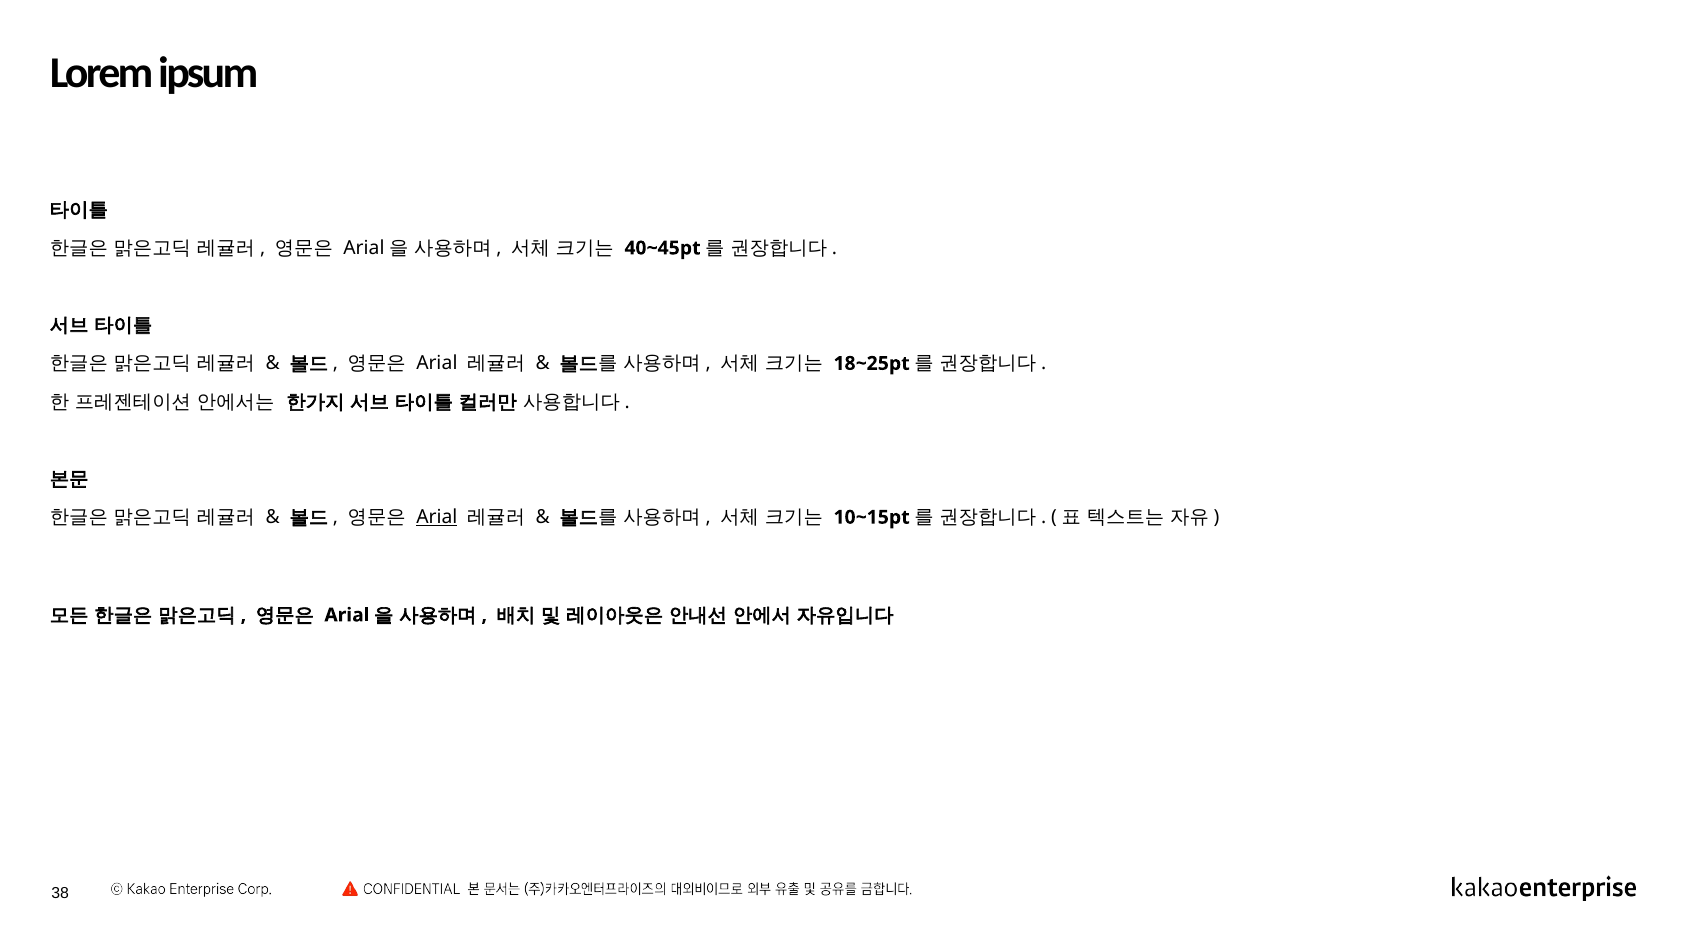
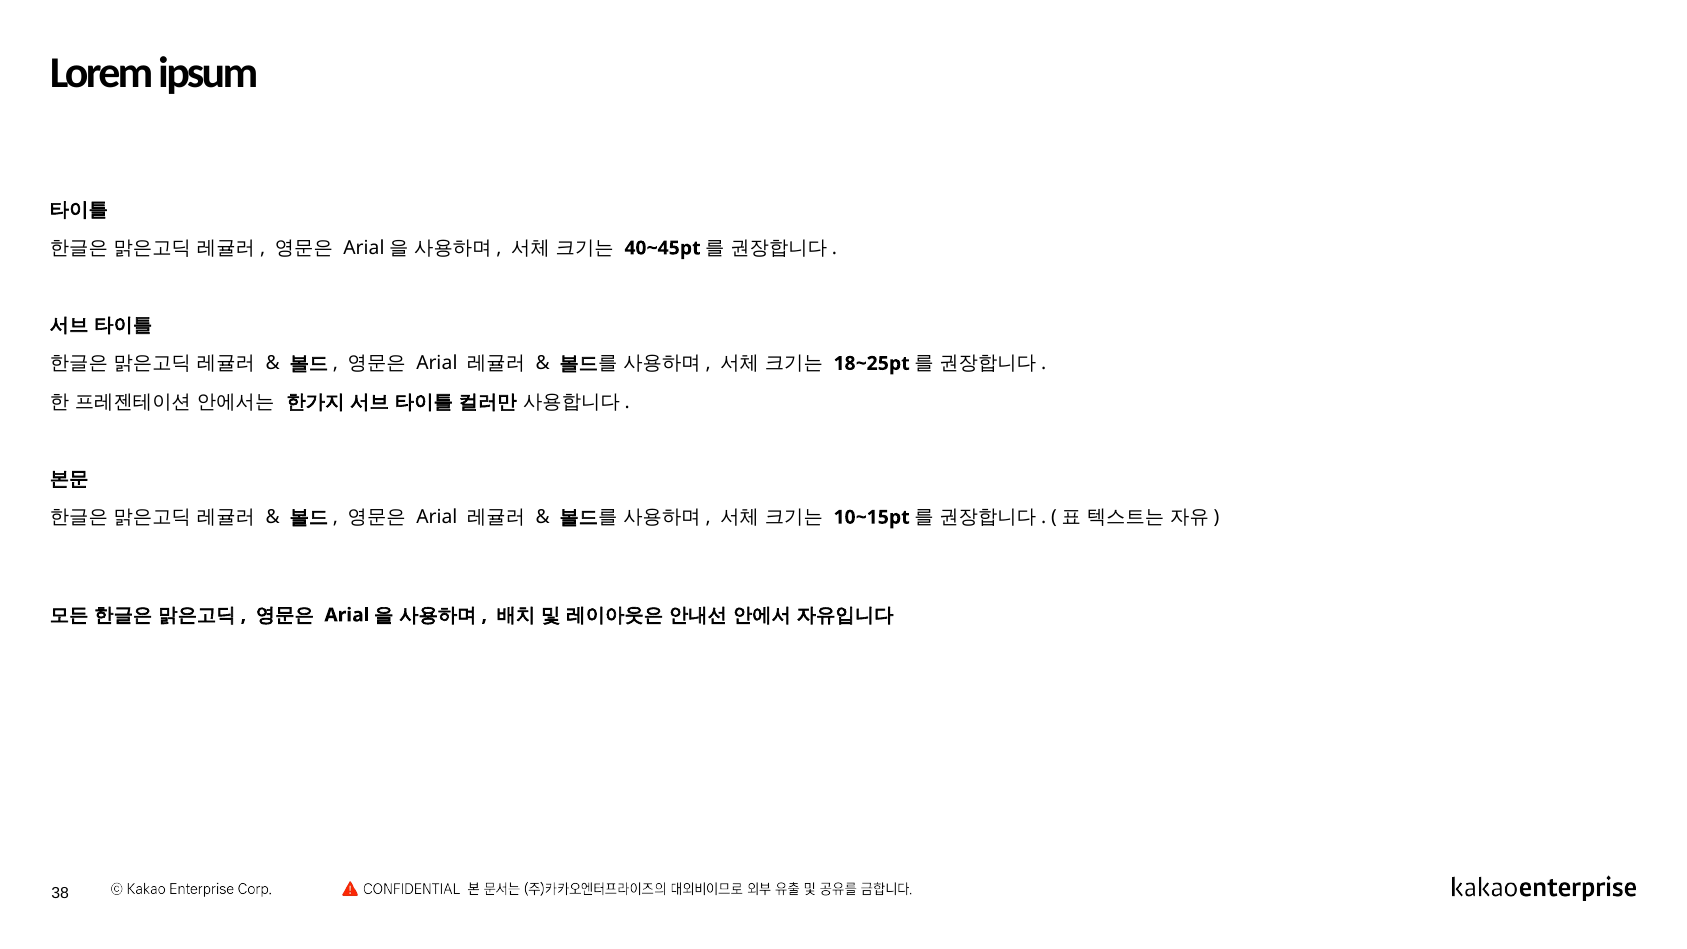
Arial at (437, 517) underline: present -> none
